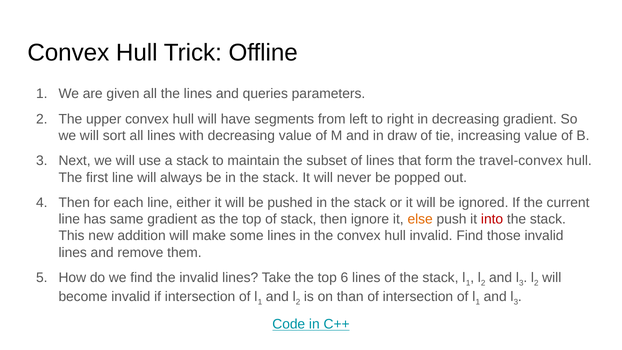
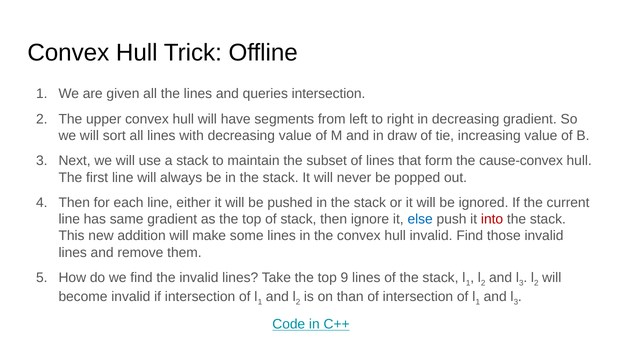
queries parameters: parameters -> intersection
travel-convex: travel-convex -> cause-convex
else colour: orange -> blue
6: 6 -> 9
